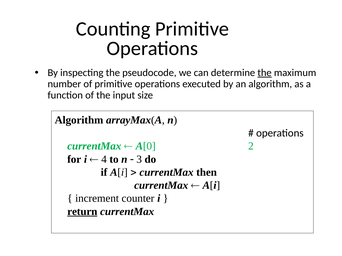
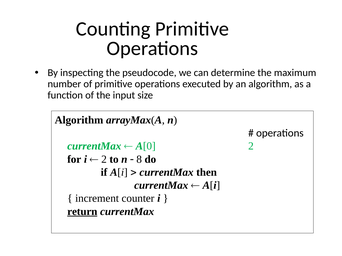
the at (265, 73) underline: present -> none
4 at (104, 159): 4 -> 2
3: 3 -> 8
